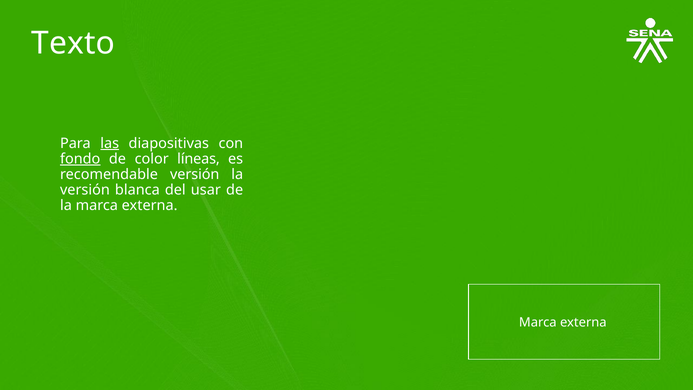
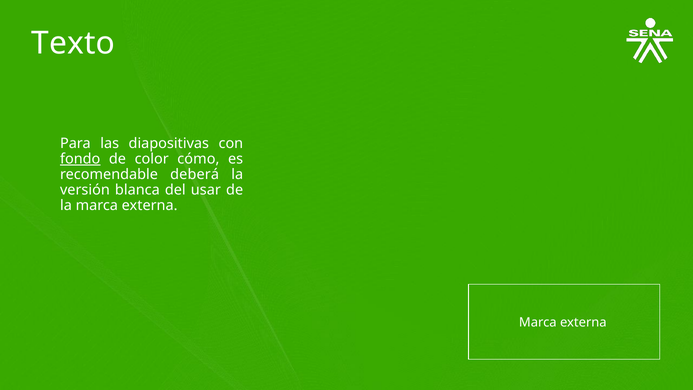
las underline: present -> none
líneas: líneas -> cómo
recomendable versión: versión -> deberá
